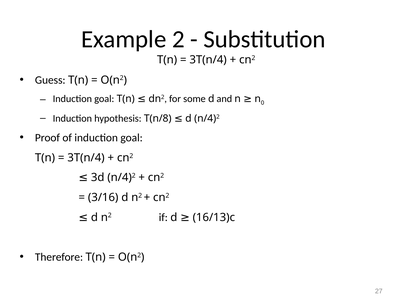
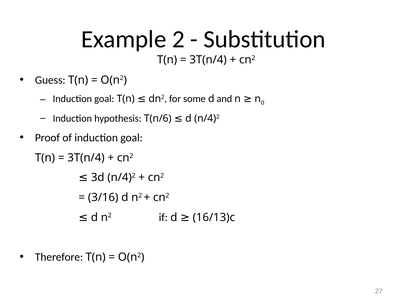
T(n/8: T(n/8 -> T(n/6
